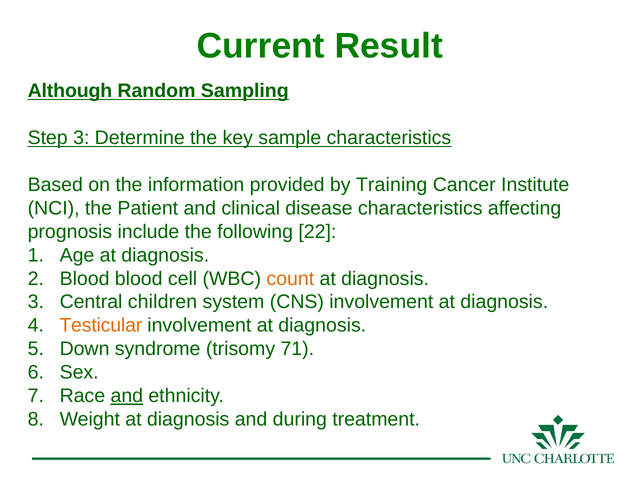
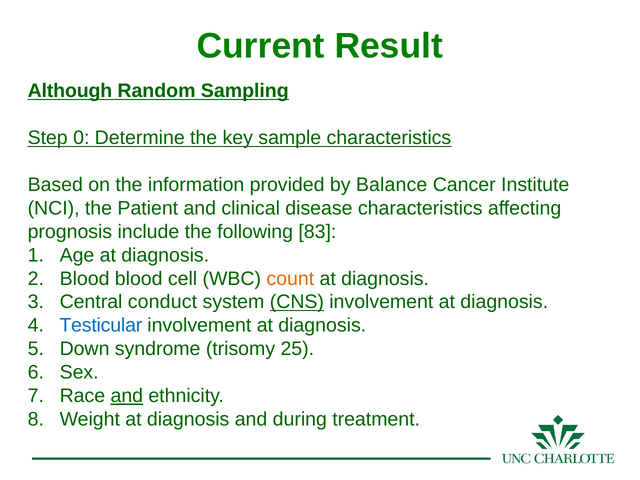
Step 3: 3 -> 0
Training: Training -> Balance
22: 22 -> 83
children: children -> conduct
CNS underline: none -> present
Testicular colour: orange -> blue
71: 71 -> 25
